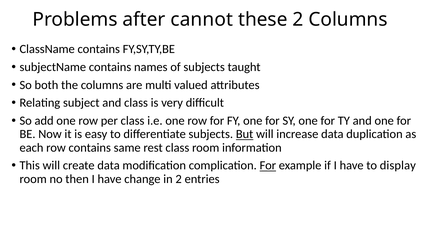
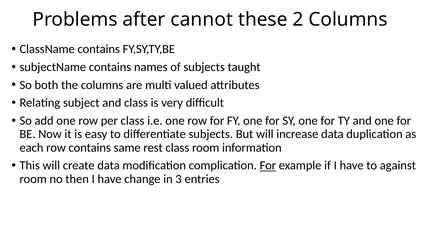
But underline: present -> none
display: display -> against
in 2: 2 -> 3
